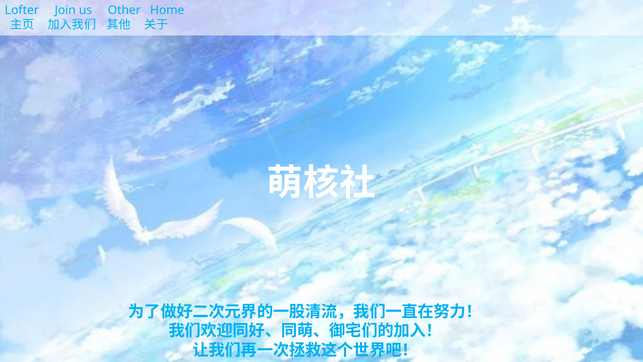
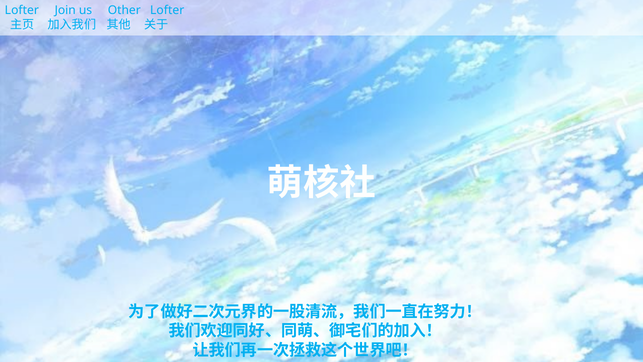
Other Home: Home -> Lofter
